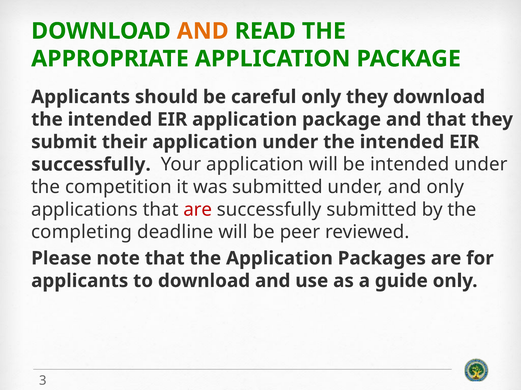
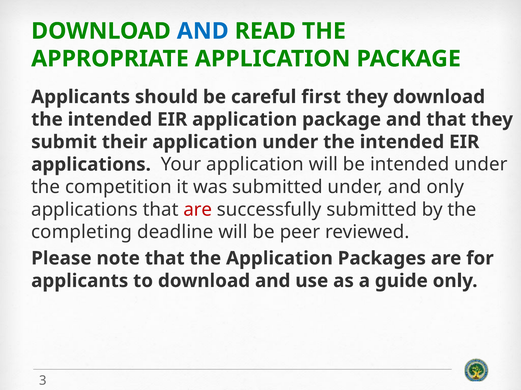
AND at (203, 31) colour: orange -> blue
careful only: only -> first
successfully at (91, 165): successfully -> applications
